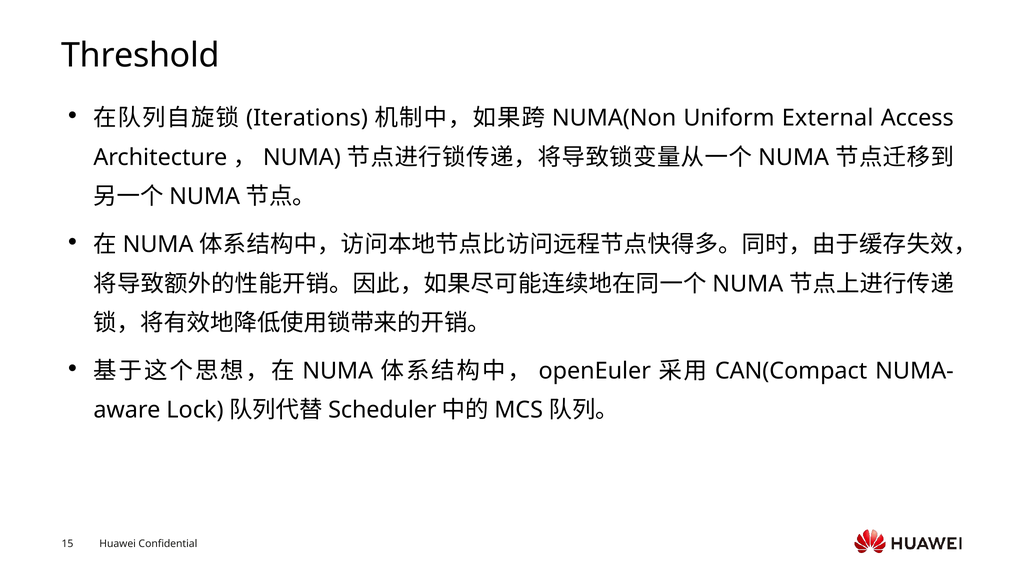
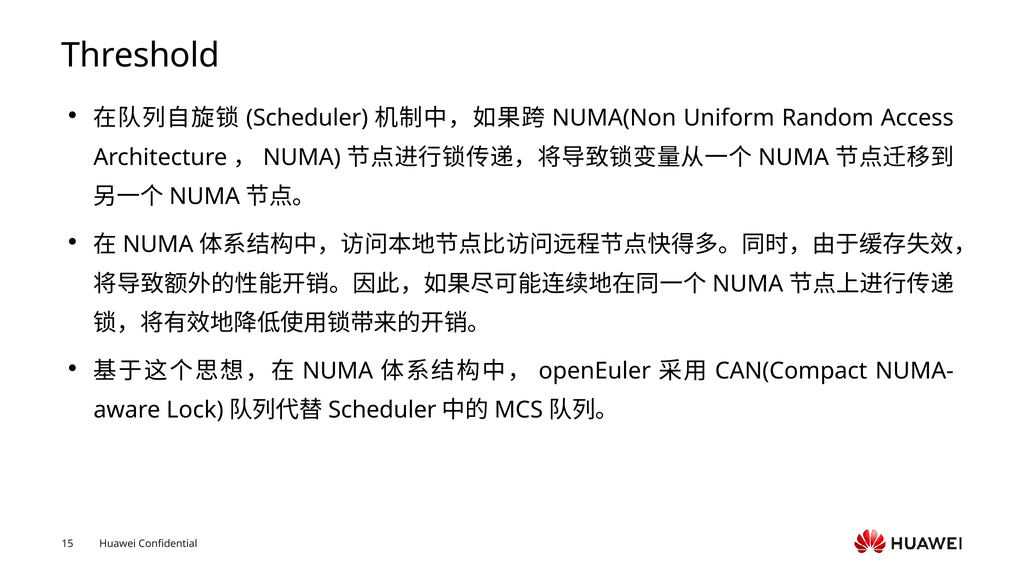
Iterations at (307, 118): Iterations -> Scheduler
External: External -> Random
